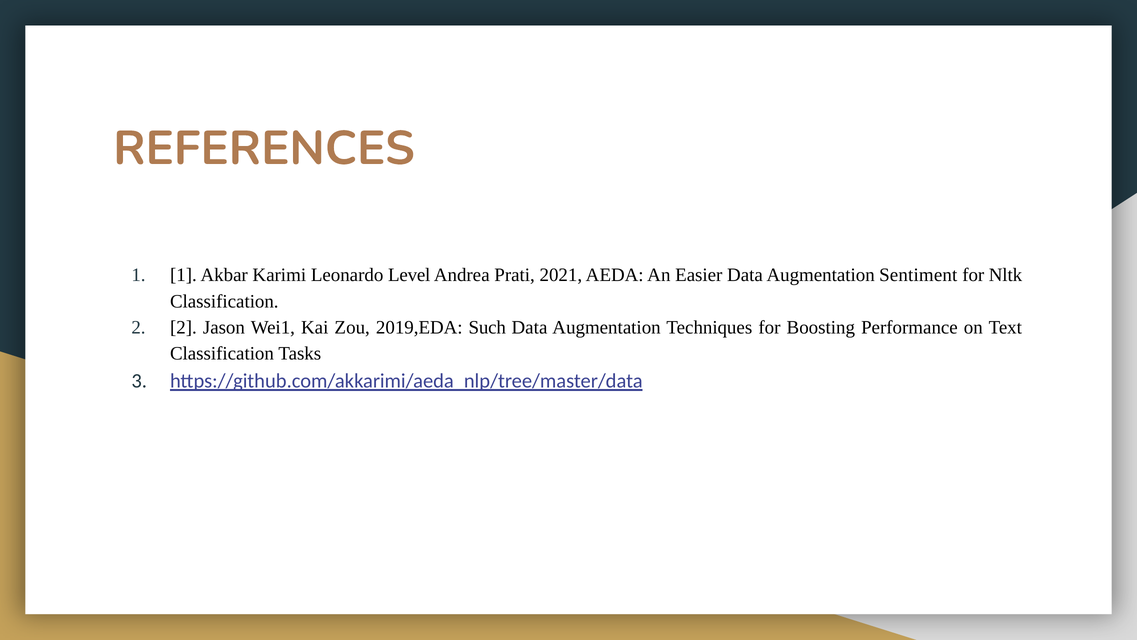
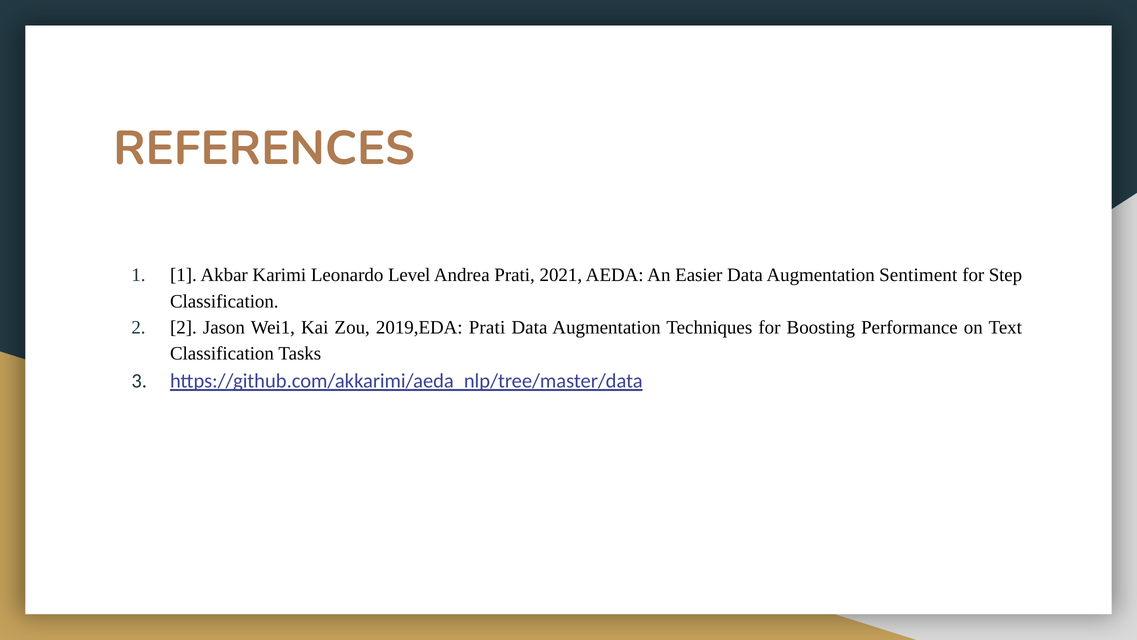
Nltk: Nltk -> Step
2019,EDA Such: Such -> Prati
